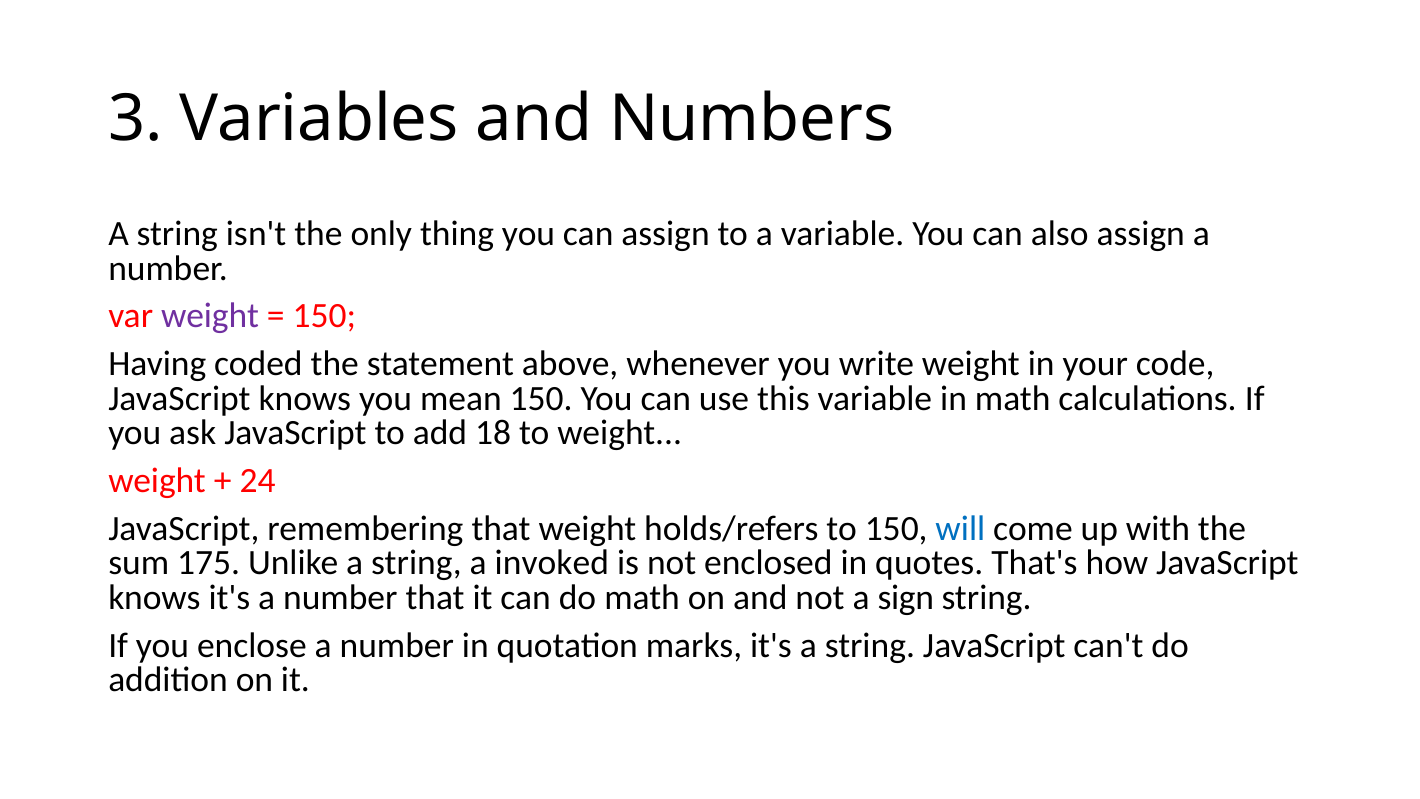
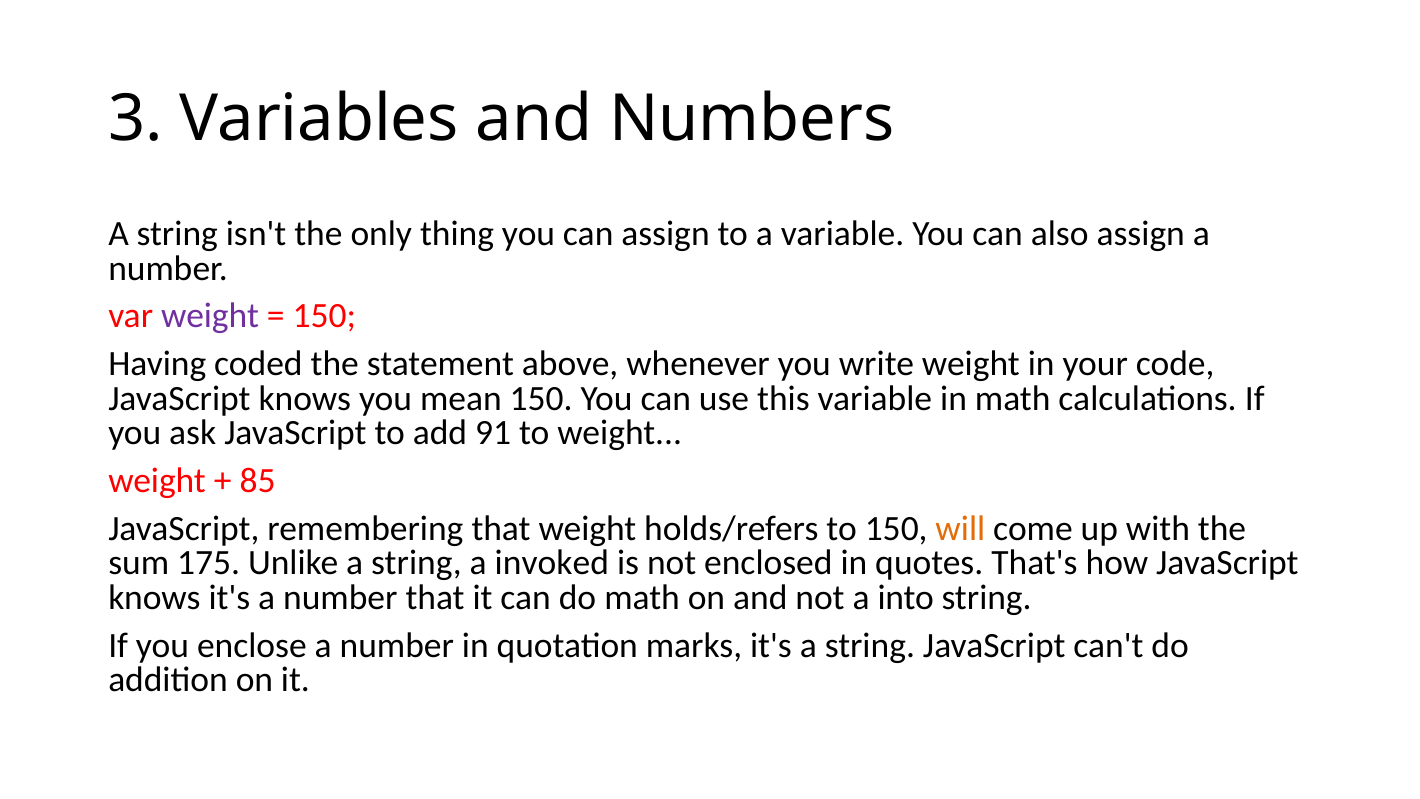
18: 18 -> 91
24: 24 -> 85
will colour: blue -> orange
sign: sign -> into
